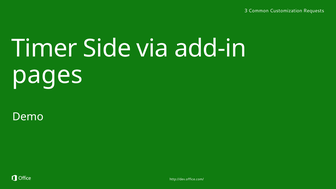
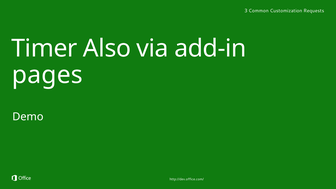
Side: Side -> Also
